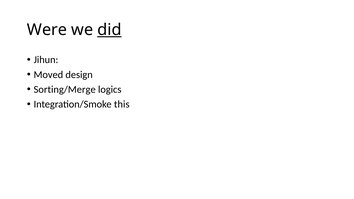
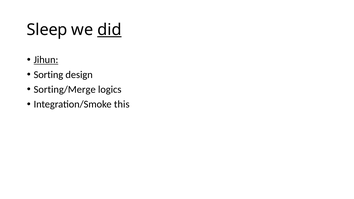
Were: Were -> Sleep
Jihun underline: none -> present
Moved: Moved -> Sorting
